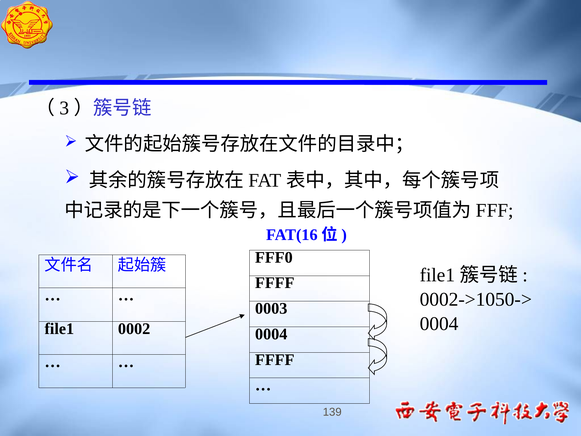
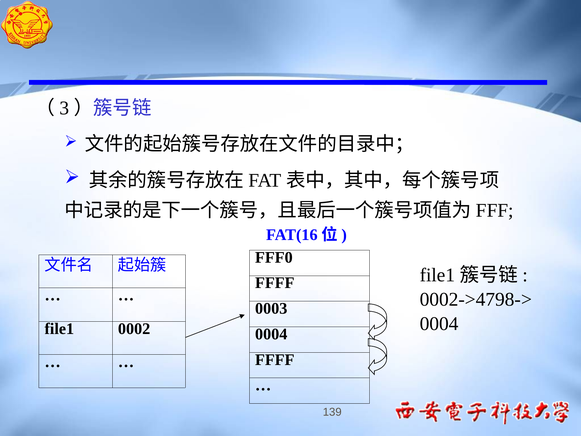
0002->1050->: 0002->1050-> -> 0002->4798->
